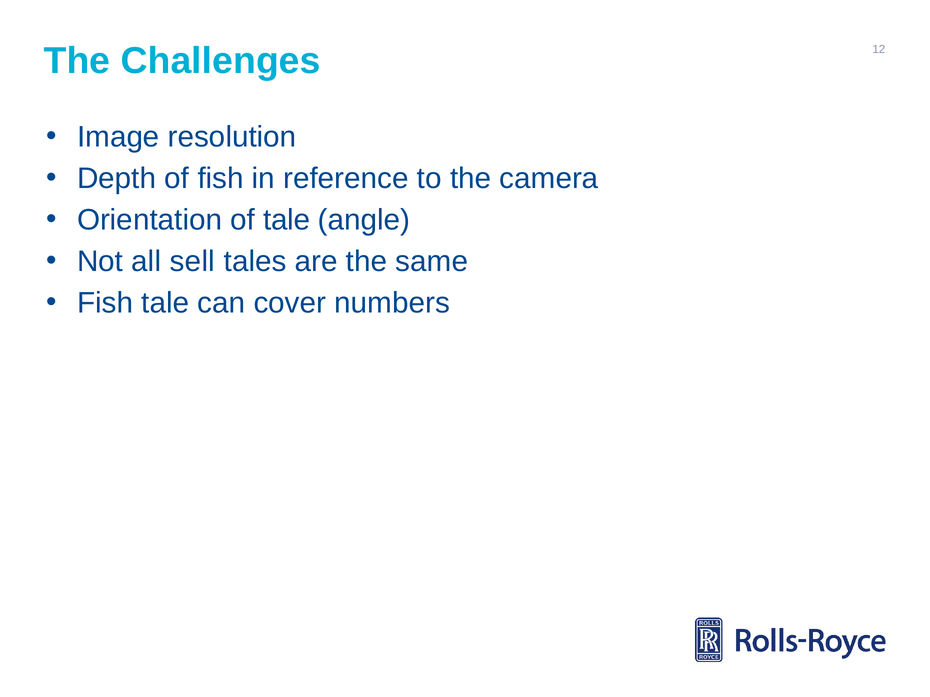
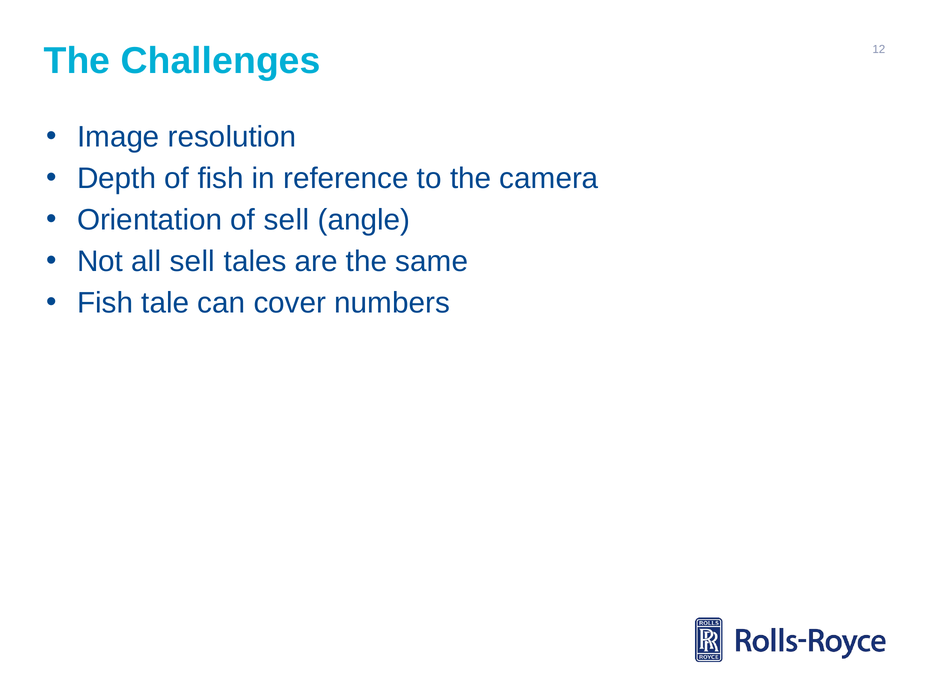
of tale: tale -> sell
